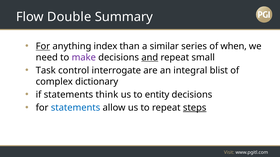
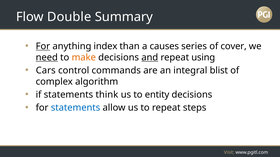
similar: similar -> causes
when: when -> cover
need underline: none -> present
make colour: purple -> orange
small: small -> using
Task: Task -> Cars
interrogate: interrogate -> commands
dictionary: dictionary -> algorithm
steps underline: present -> none
